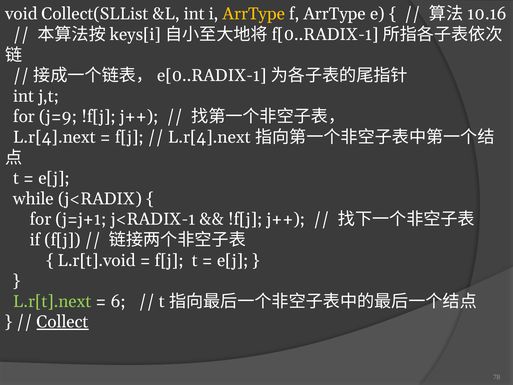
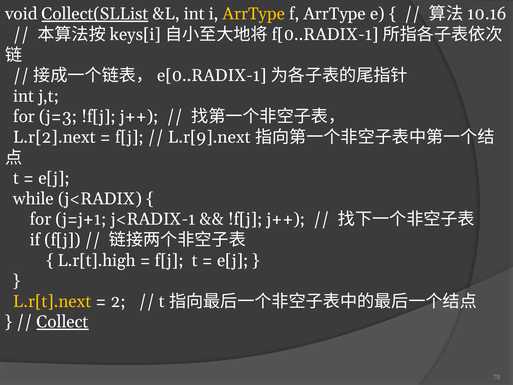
Collect(SLList underline: none -> present
j=9: j=9 -> j=3
L.r[4].next at (55, 137): L.r[4].next -> L.r[2].next
L.r[4].next at (209, 137): L.r[4].next -> L.r[9].next
L.r[t].void: L.r[t].void -> L.r[t].high
L.r[t].next colour: light green -> yellow
6: 6 -> 2
